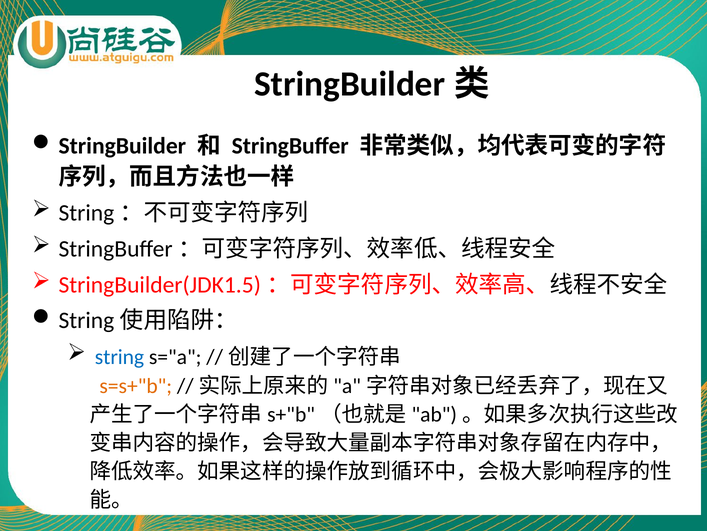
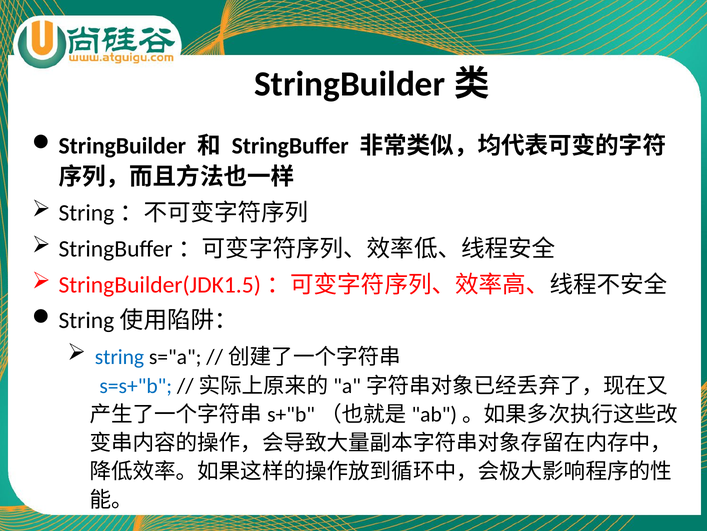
s=s+"b colour: orange -> blue
